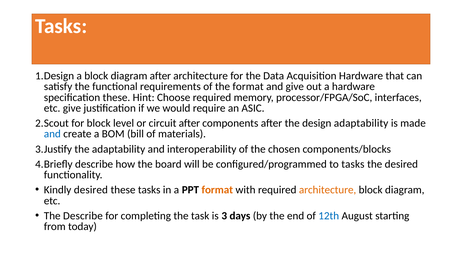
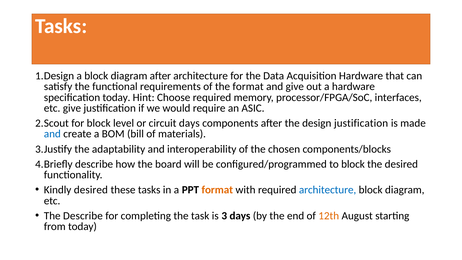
specification these: these -> today
circuit after: after -> days
design adaptability: adaptability -> justification
to tasks: tasks -> block
architecture at (328, 190) colour: orange -> blue
12th colour: blue -> orange
